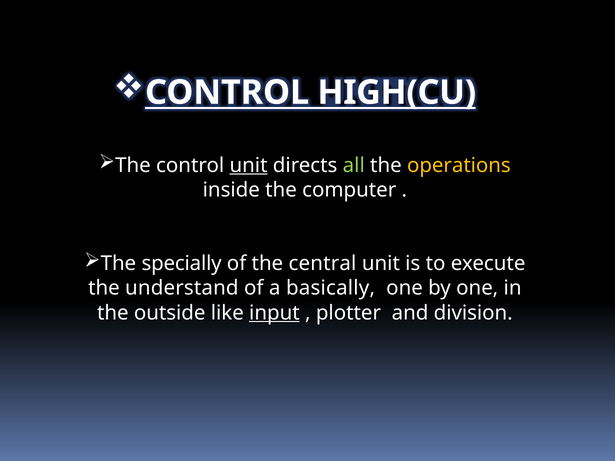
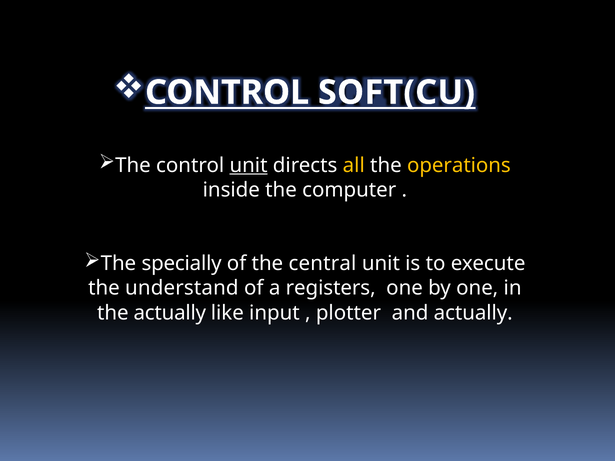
HIGH(CU: HIGH(CU -> SOFT(CU
all colour: light green -> yellow
basically: basically -> registers
the outside: outside -> actually
input underline: present -> none
and division: division -> actually
